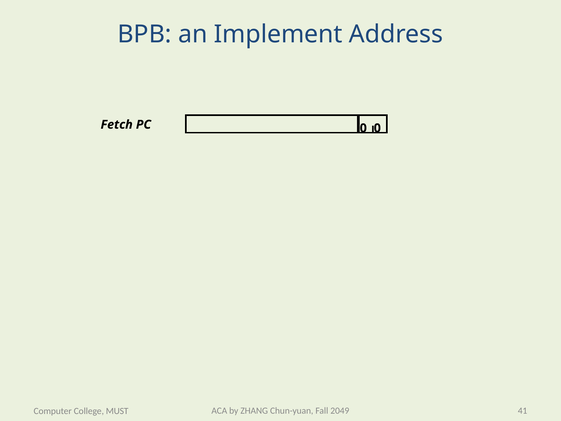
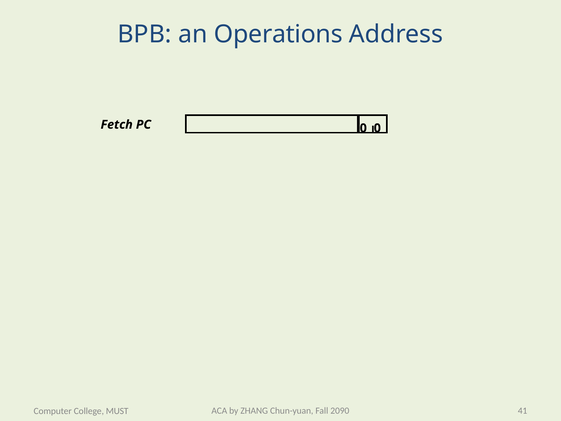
Implement: Implement -> Operations
2049: 2049 -> 2090
